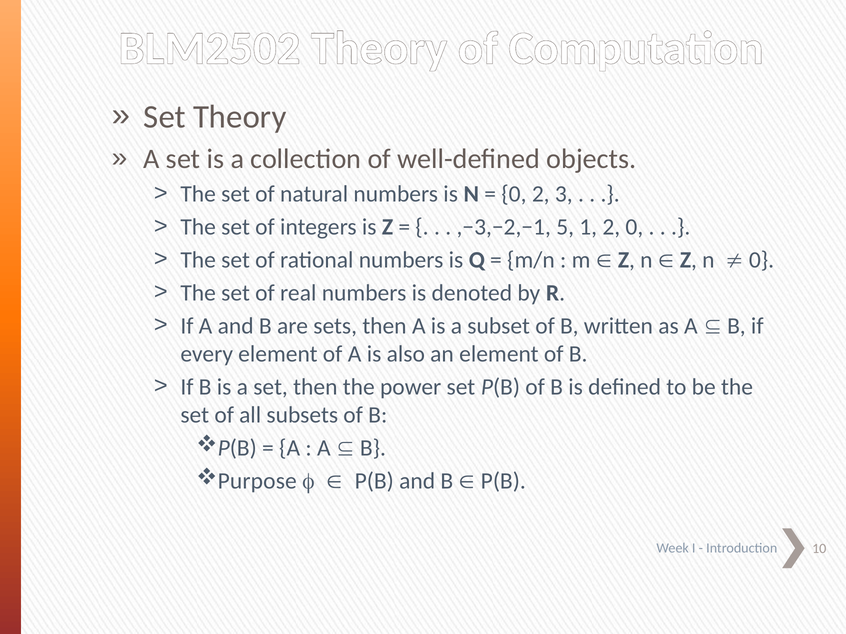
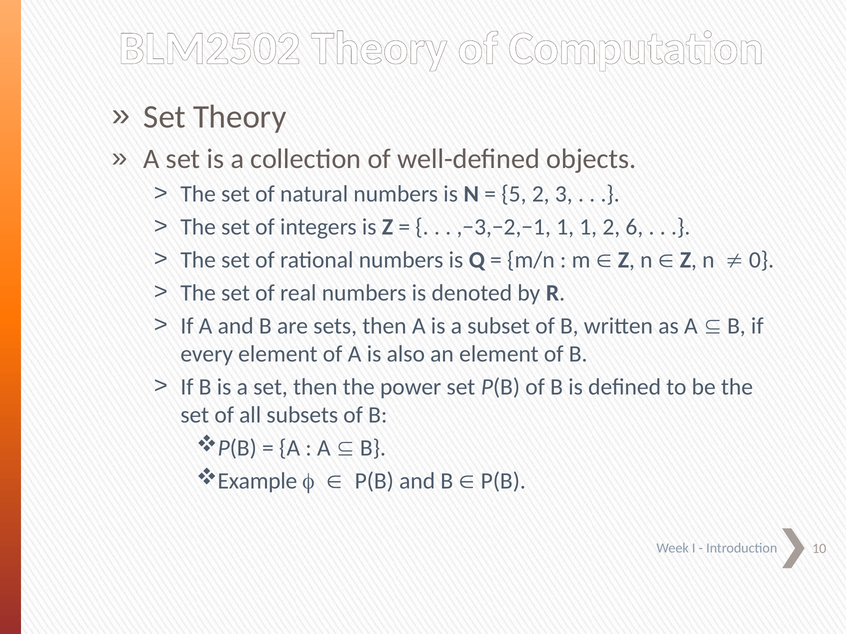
0 at (514, 194): 0 -> 5
,−3,−2,−1 5: 5 -> 1
2 0: 0 -> 6
Purpose: Purpose -> Example
